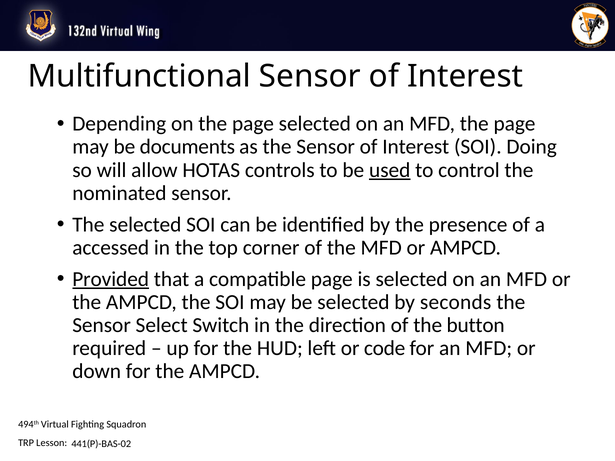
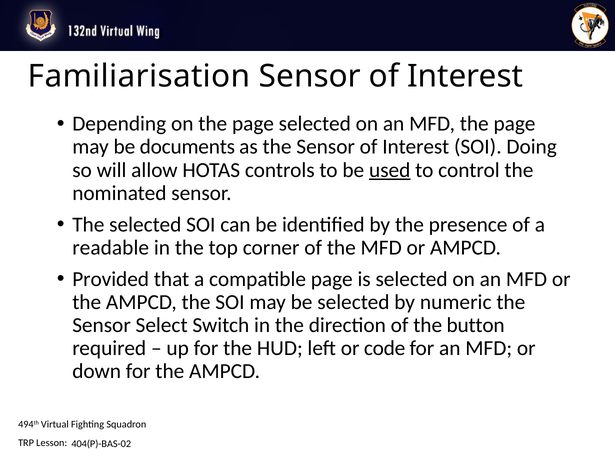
Multifunctional: Multifunctional -> Familiarisation
accessed: accessed -> readable
Provided underline: present -> none
seconds: seconds -> numeric
441(P)-BAS-02: 441(P)-BAS-02 -> 404(P)-BAS-02
